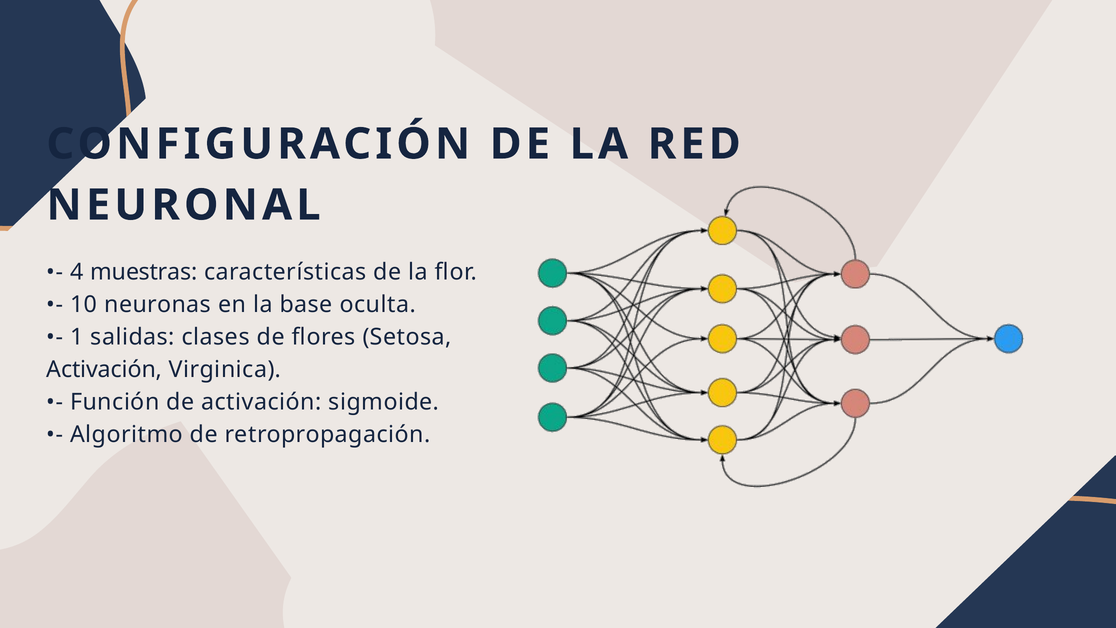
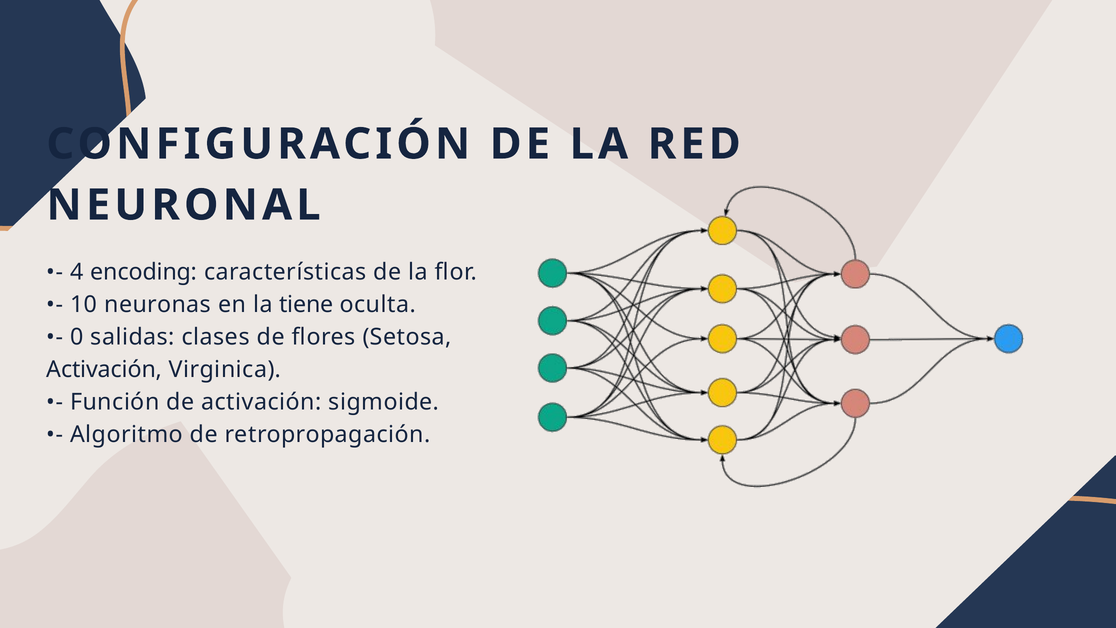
muestras: muestras -> encoding
base: base -> tiene
1: 1 -> 0
